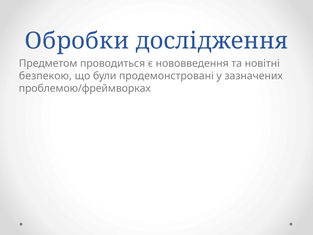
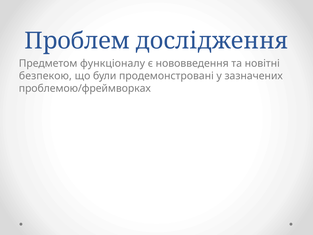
Обробки: Обробки -> Проблем
проводиться: проводиться -> функціоналу
